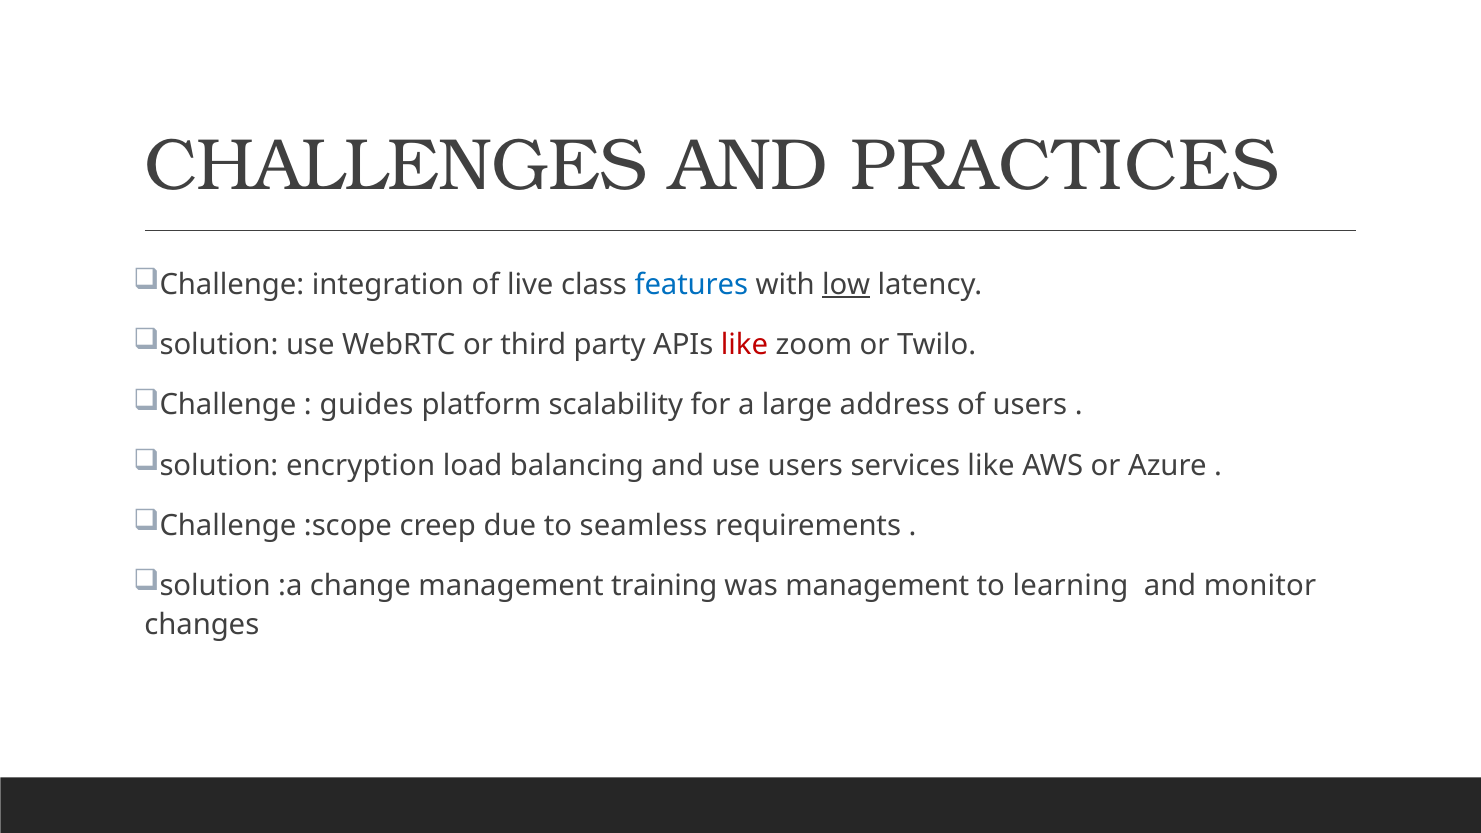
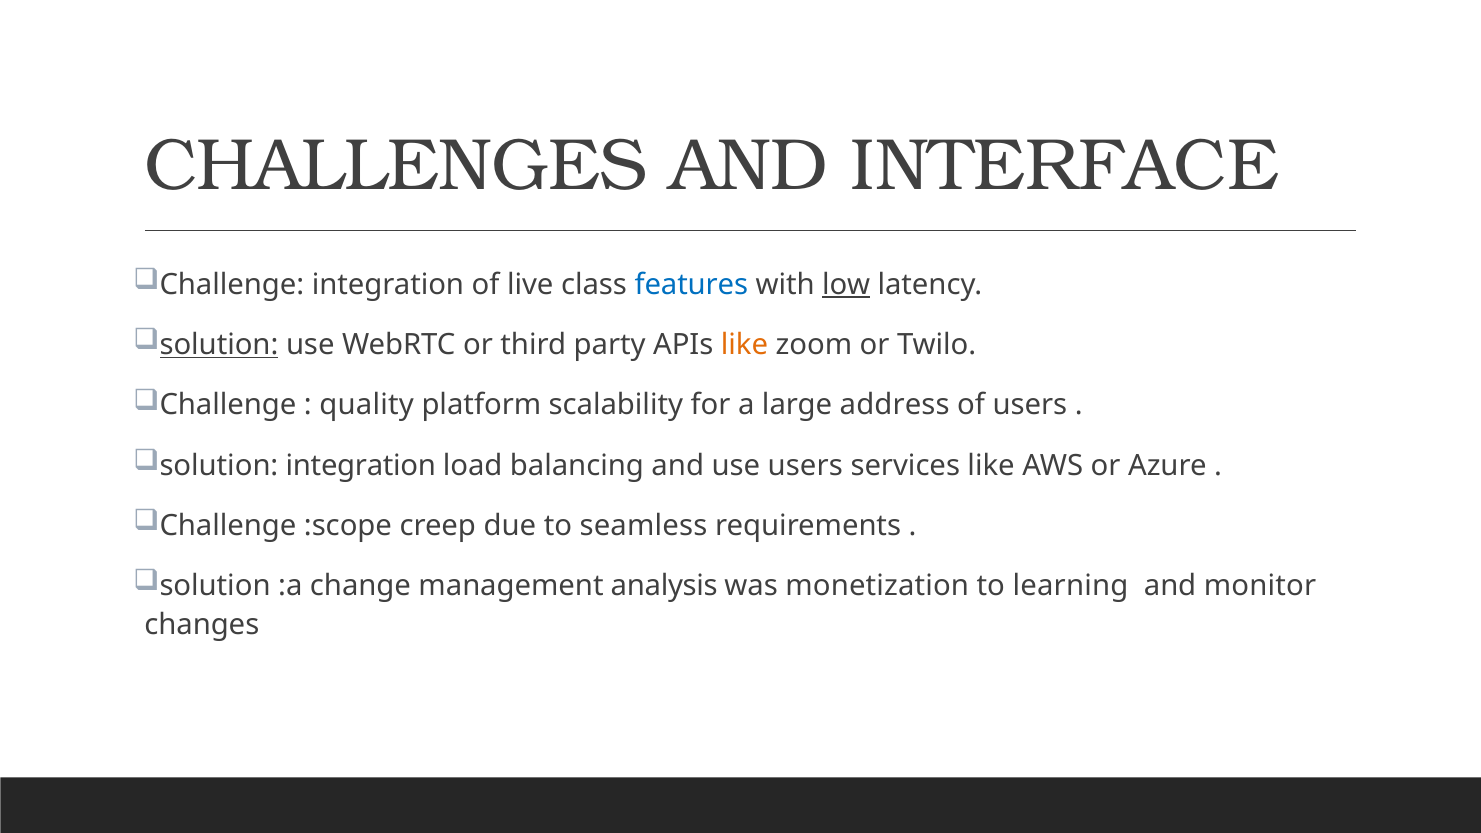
PRACTICES: PRACTICES -> INTERFACE
solution at (219, 345) underline: none -> present
like at (744, 345) colour: red -> orange
guides: guides -> quality
solution encryption: encryption -> integration
training: training -> analysis
was management: management -> monetization
